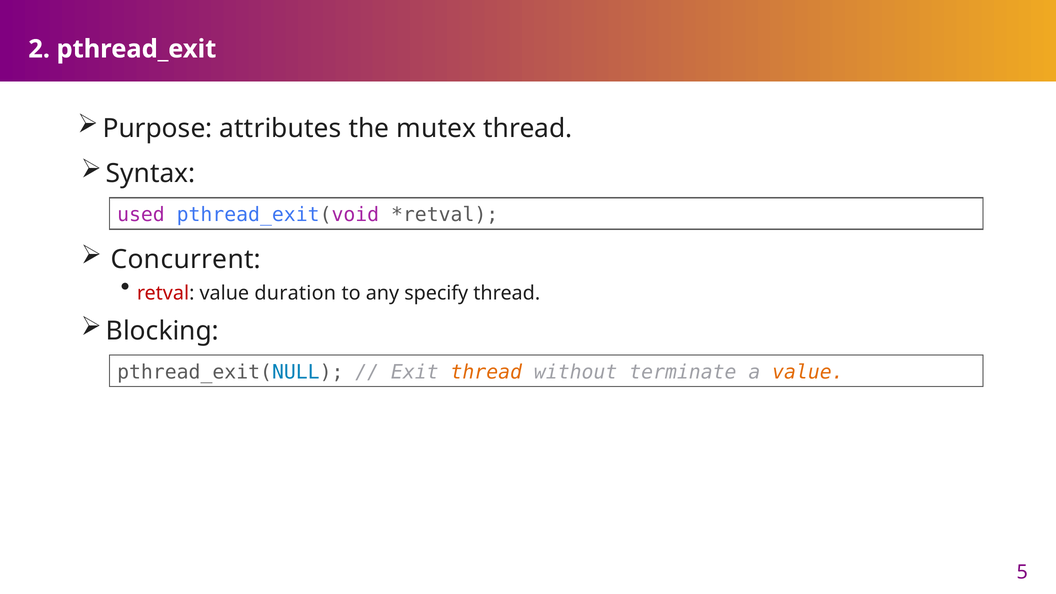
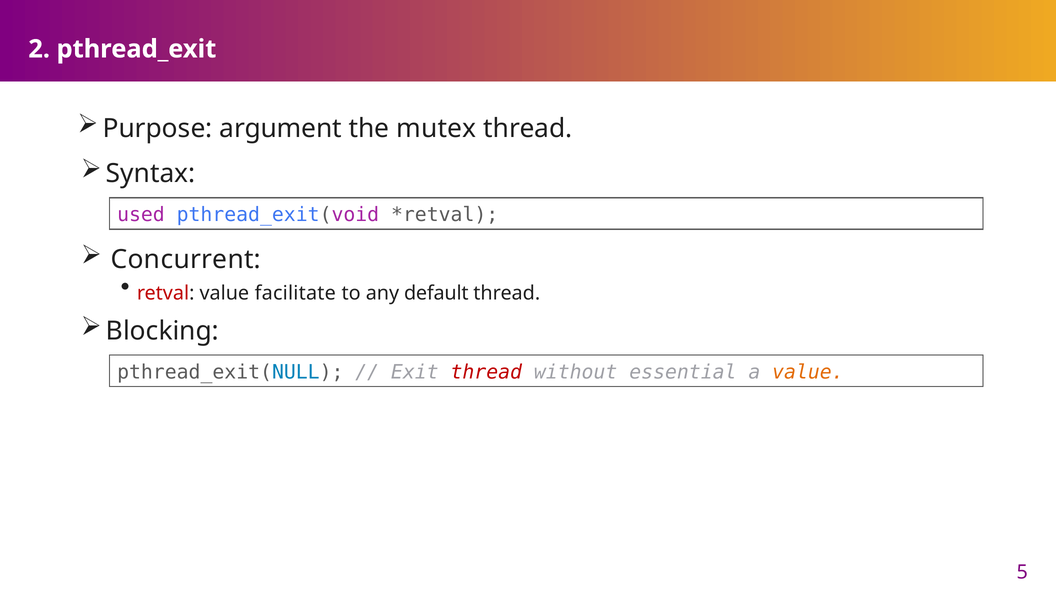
attributes: attributes -> argument
duration: duration -> facilitate
specify: specify -> default
thread at (486, 372) colour: orange -> red
terminate: terminate -> essential
